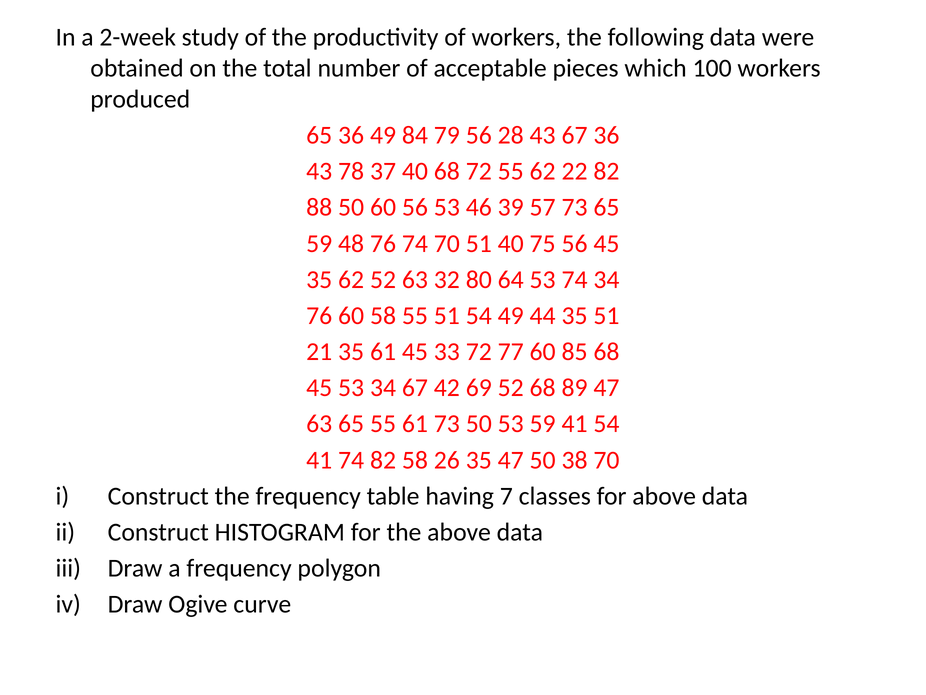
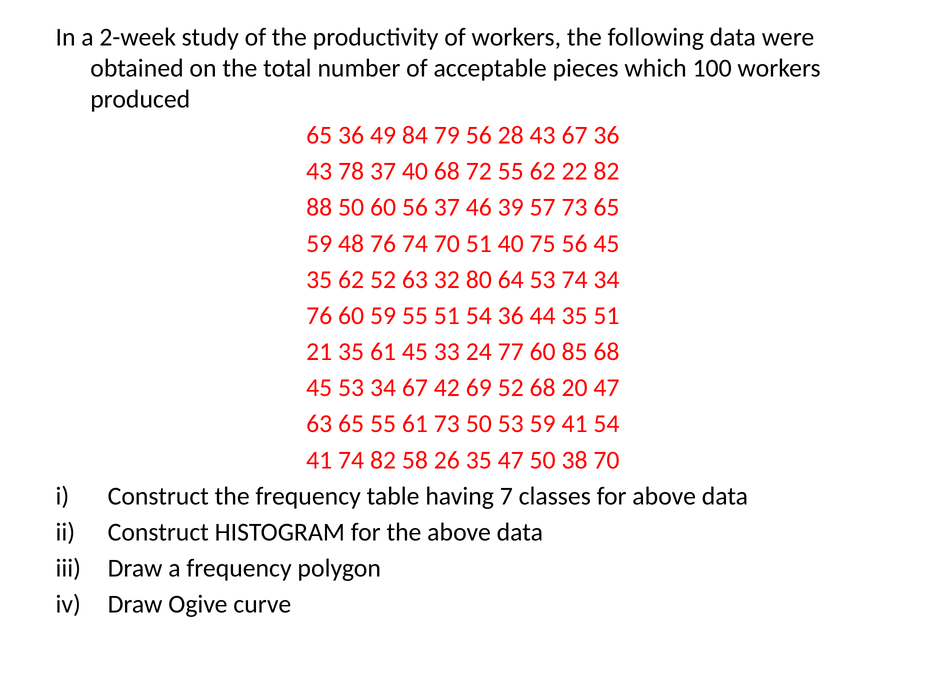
56 53: 53 -> 37
60 58: 58 -> 59
54 49: 49 -> 36
33 72: 72 -> 24
89: 89 -> 20
